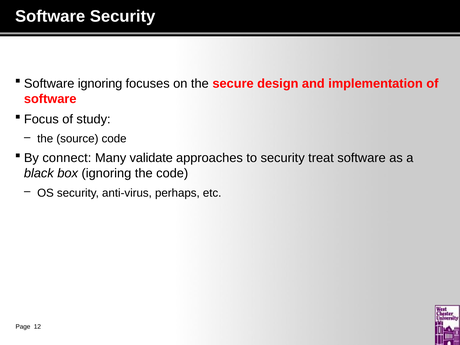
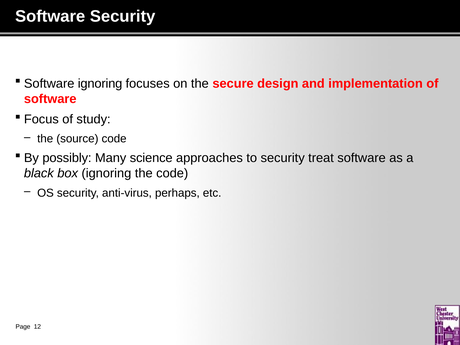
connect: connect -> possibly
validate: validate -> science
